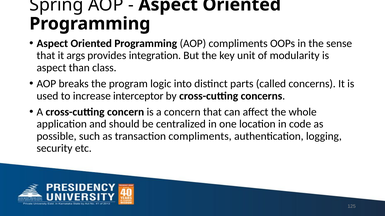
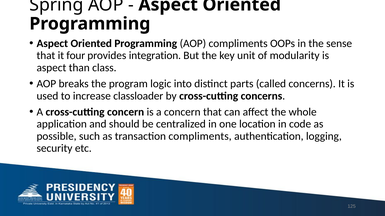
args: args -> four
interceptor: interceptor -> classloader
